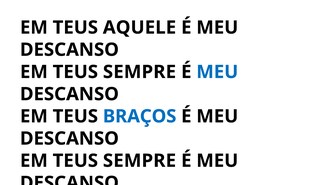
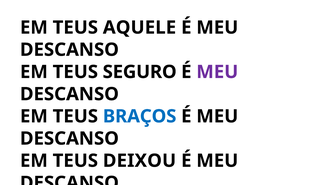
SEMPRE at (139, 72): SEMPRE -> SEGURO
MEU at (217, 72) colour: blue -> purple
SEMPRE at (139, 161): SEMPRE -> DEIXOU
